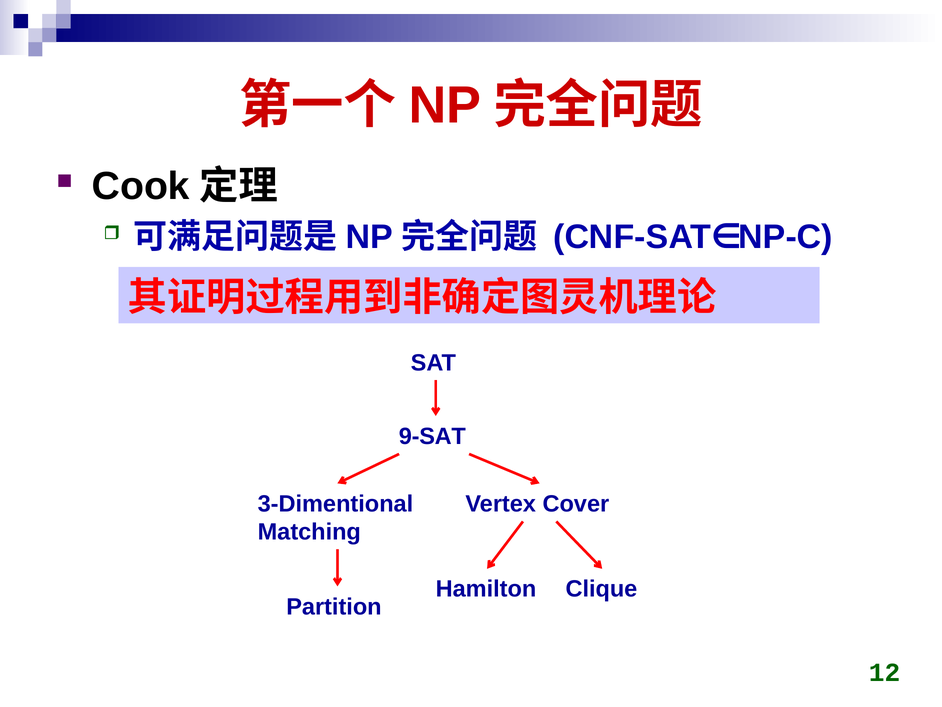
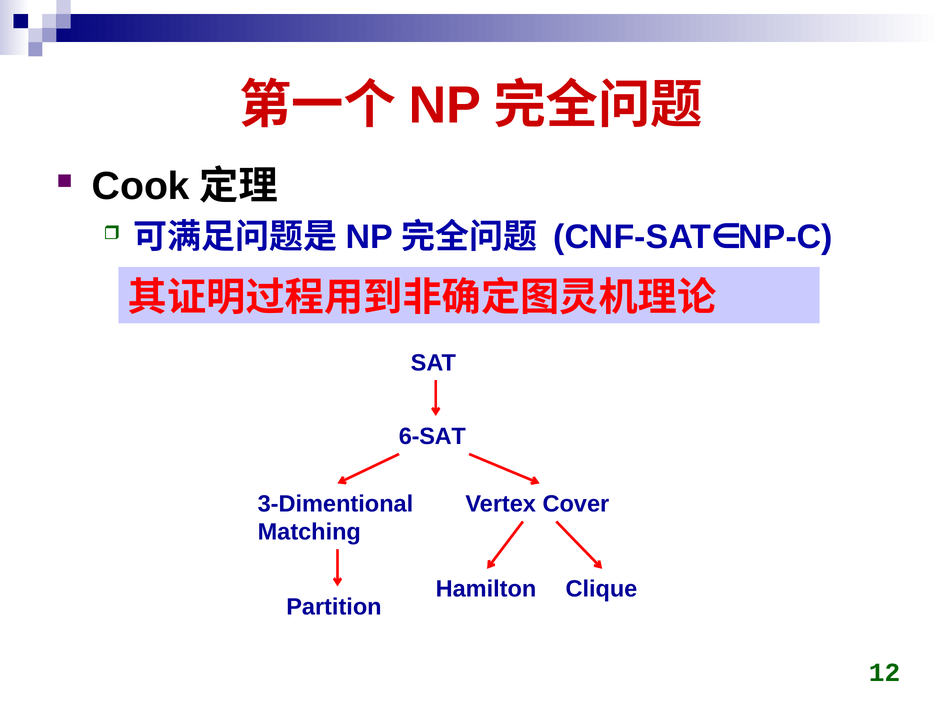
9-SAT: 9-SAT -> 6-SAT
